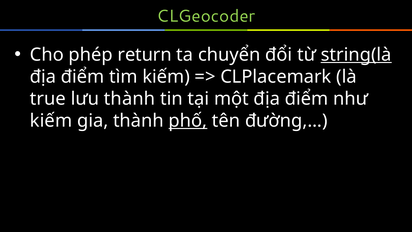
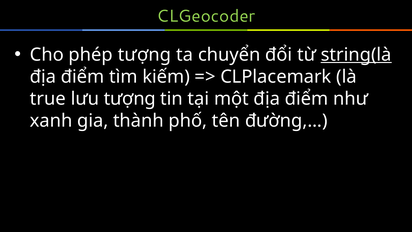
phép return: return -> tượng
lưu thành: thành -> tượng
kiếm at (51, 121): kiếm -> xanh
phố underline: present -> none
